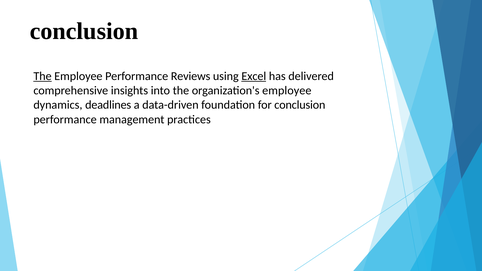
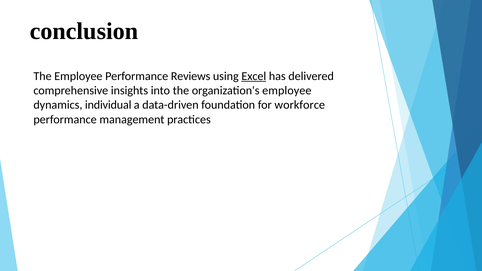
The at (42, 76) underline: present -> none
deadlines: deadlines -> individual
for conclusion: conclusion -> workforce
